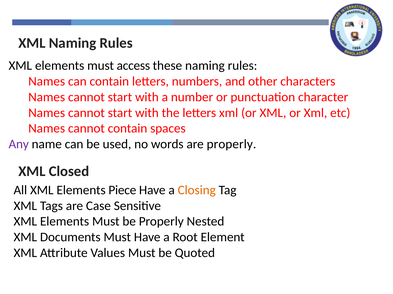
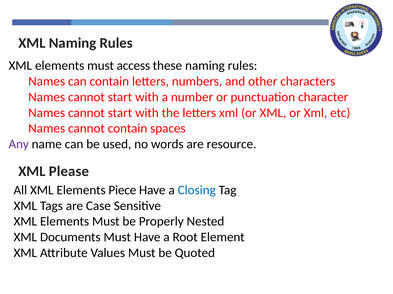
are properly: properly -> resource
Closed: Closed -> Please
Closing colour: orange -> blue
